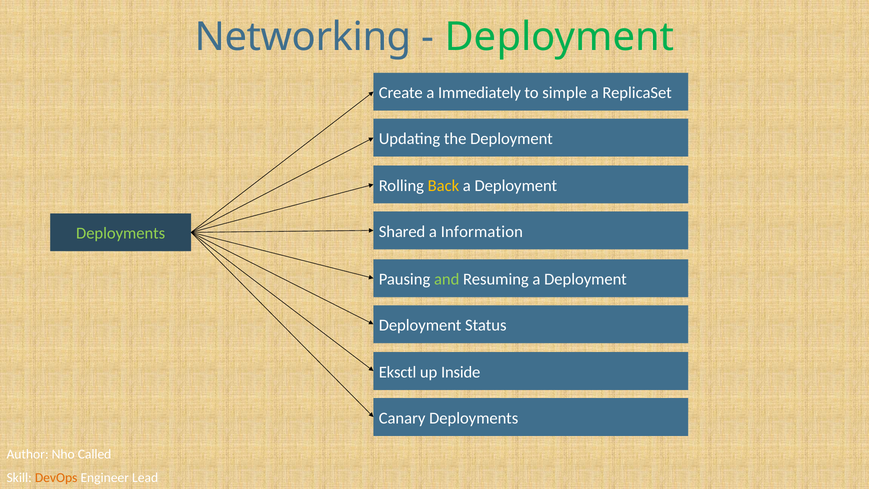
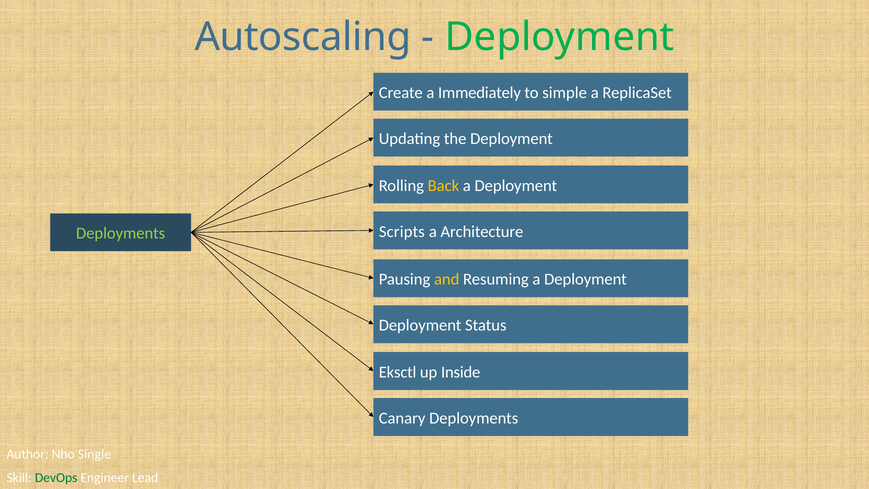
Networking: Networking -> Autoscaling
Shared: Shared -> Scripts
Information: Information -> Architecture
and colour: light green -> yellow
Called: Called -> Single
DevOps colour: orange -> green
